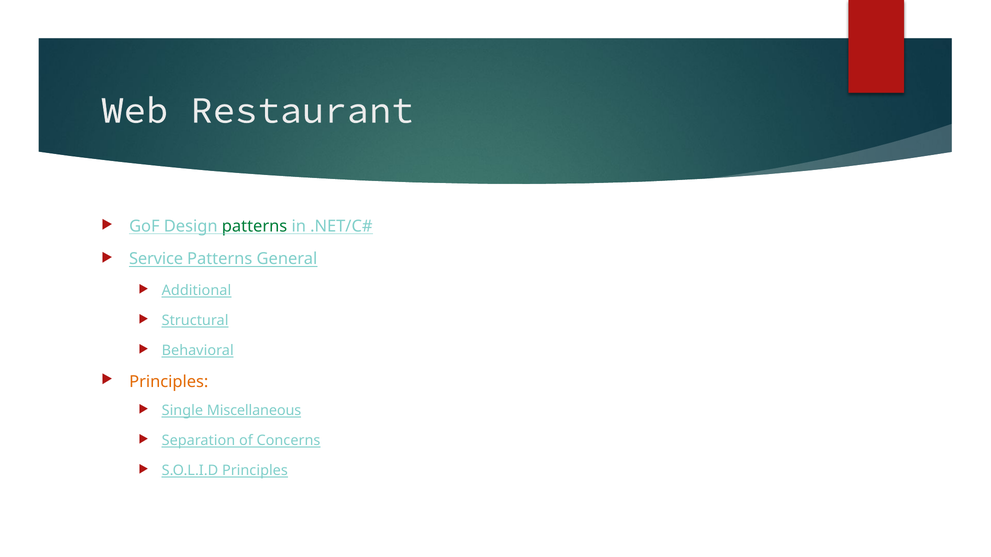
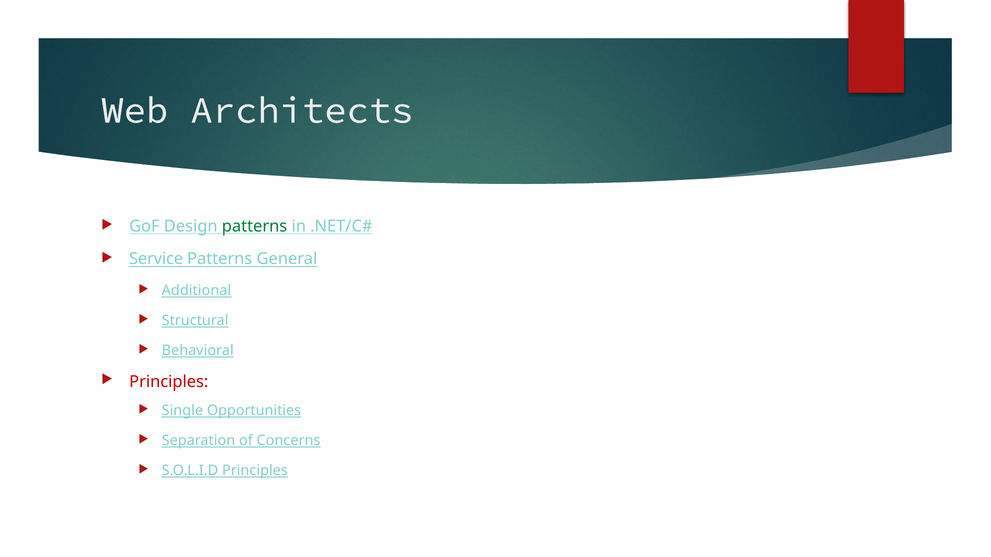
Restaurant: Restaurant -> Architects
Principles at (169, 382) colour: orange -> red
Miscellaneous: Miscellaneous -> Opportunities
